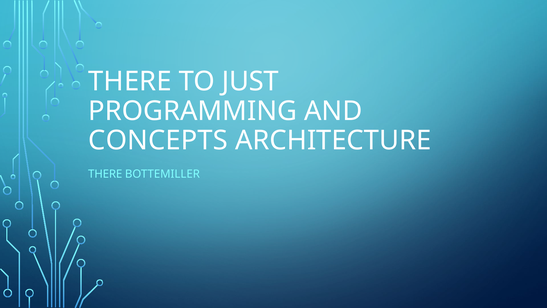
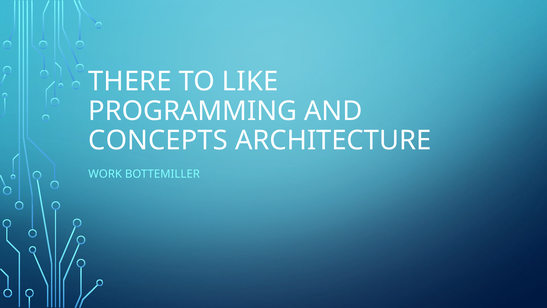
JUST: JUST -> LIKE
THERE at (105, 174): THERE -> WORK
